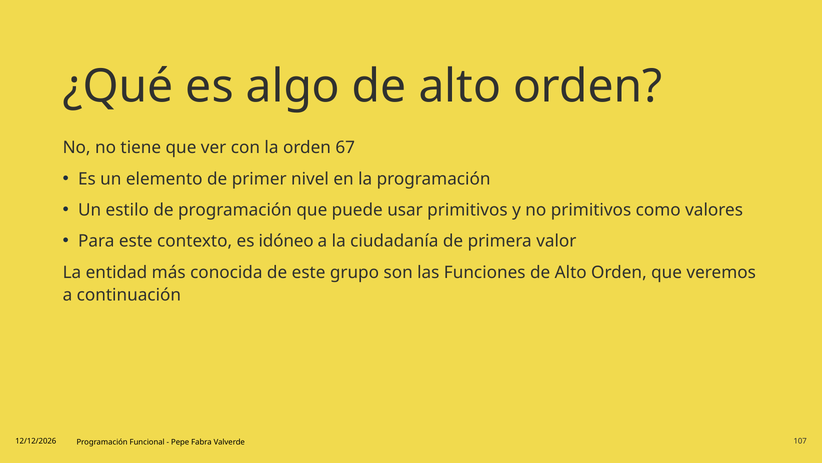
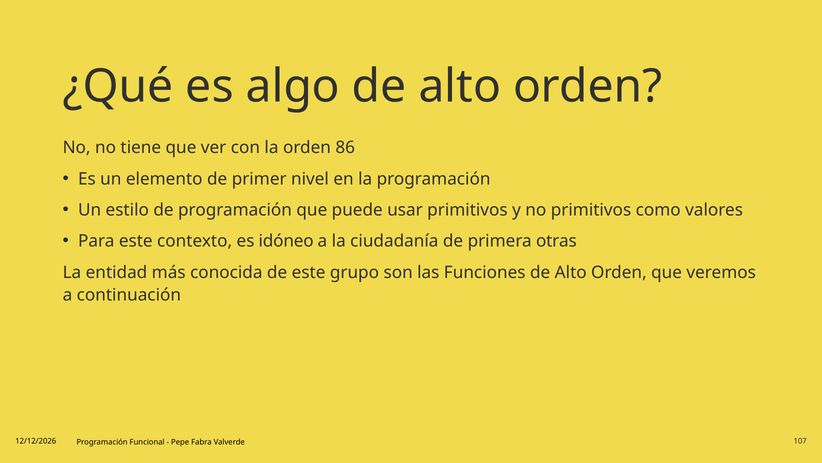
67: 67 -> 86
valor: valor -> otras
